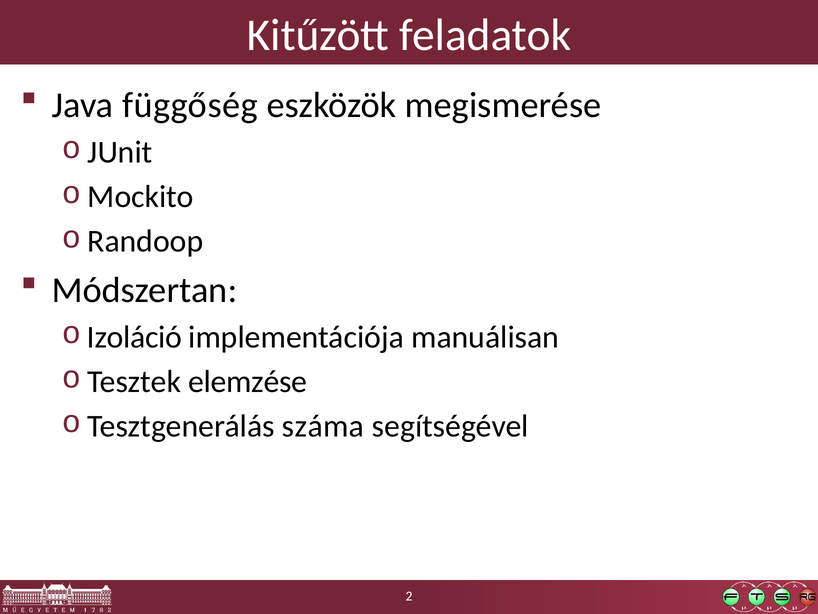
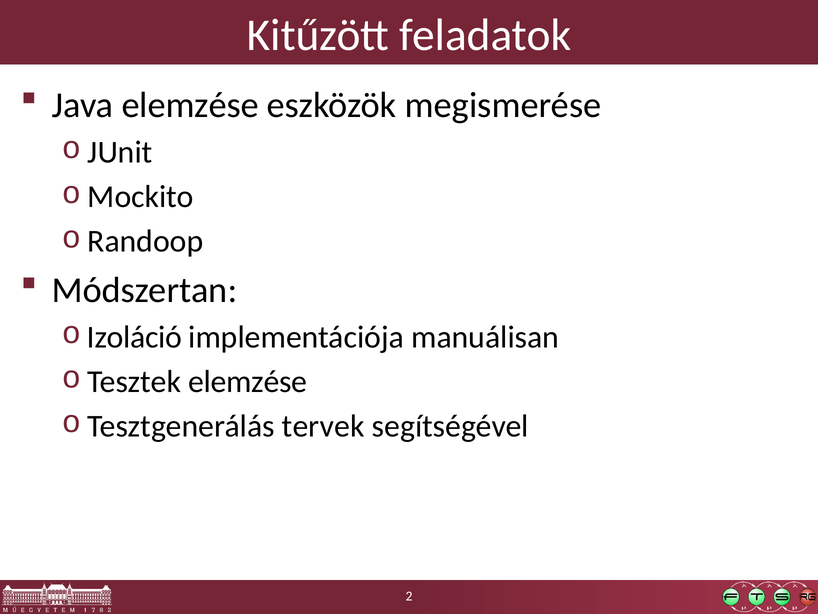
Java függőség: függőség -> elemzése
száma: száma -> tervek
